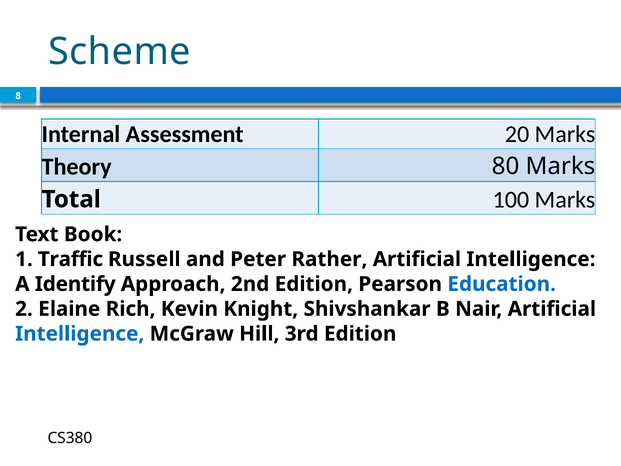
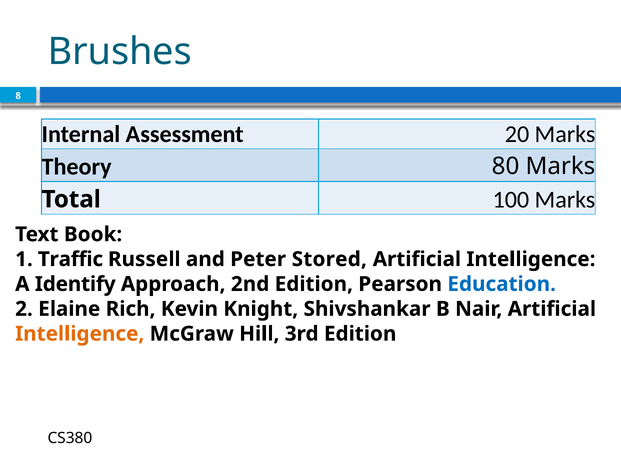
Scheme: Scheme -> Brushes
Rather: Rather -> Stored
Intelligence at (80, 334) colour: blue -> orange
